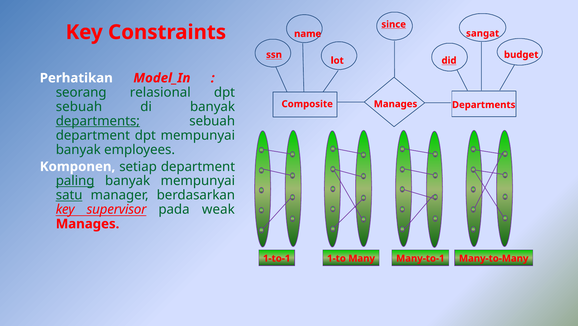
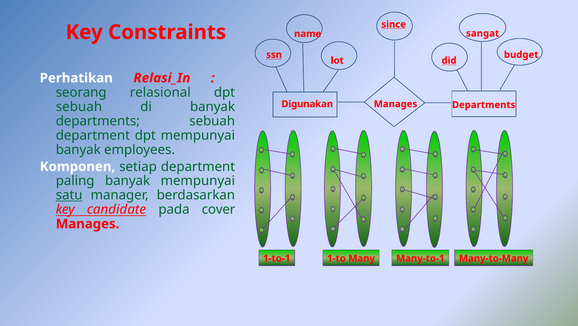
Model_In: Model_In -> Relasi_In
Composite: Composite -> Digunakan
departments at (98, 121) underline: present -> none
paling underline: present -> none
supervisor: supervisor -> candidate
weak: weak -> cover
